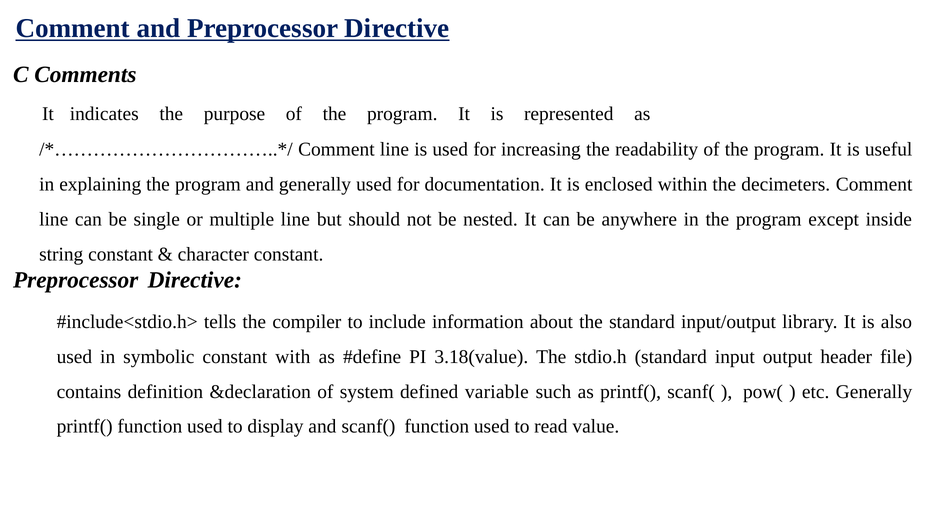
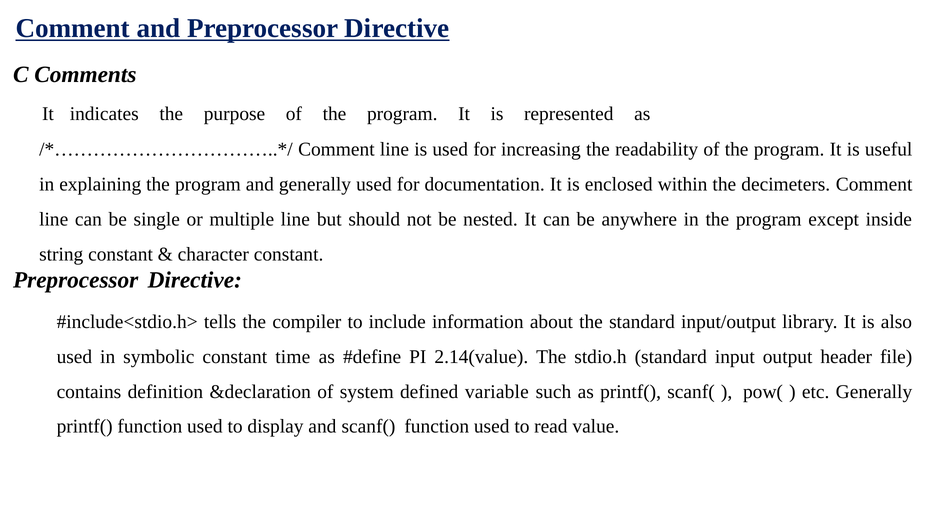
with: with -> time
3.18(value: 3.18(value -> 2.14(value
